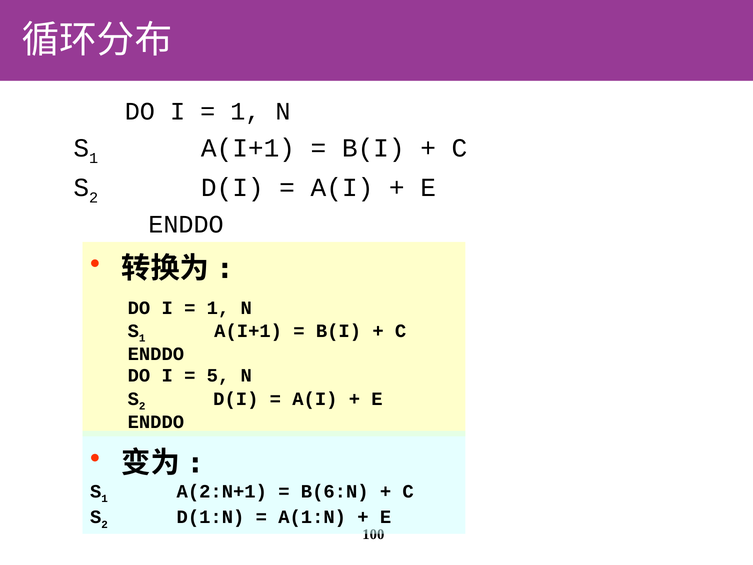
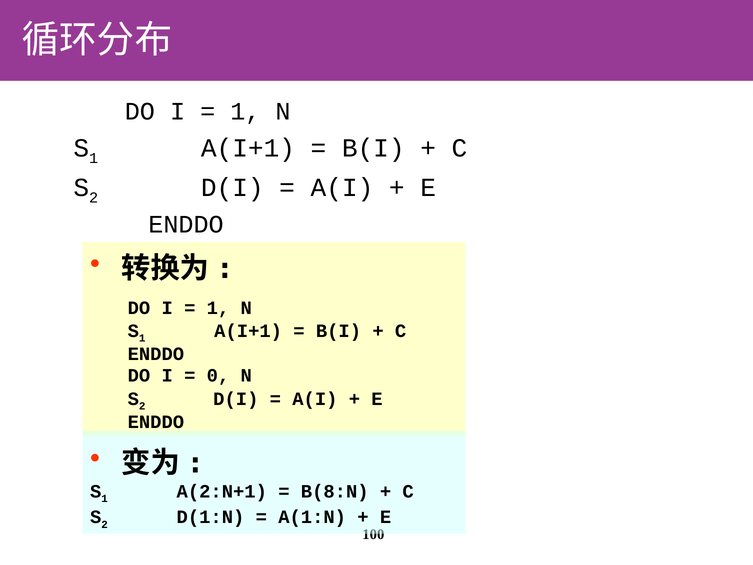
5: 5 -> 0
B(6:N: B(6:N -> B(8:N
